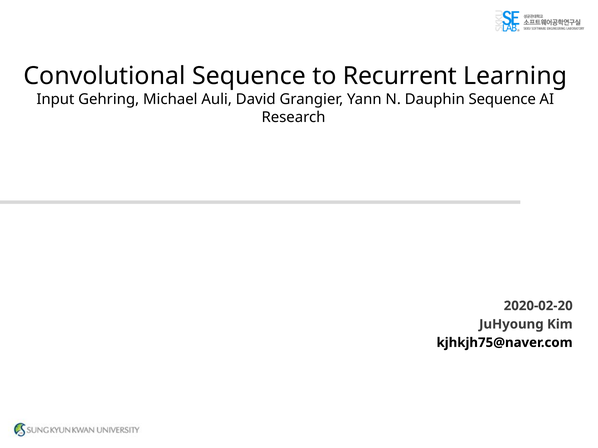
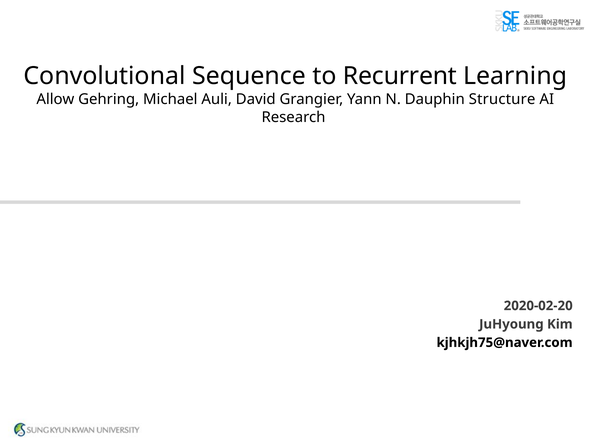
Input: Input -> Allow
Dauphin Sequence: Sequence -> Structure
